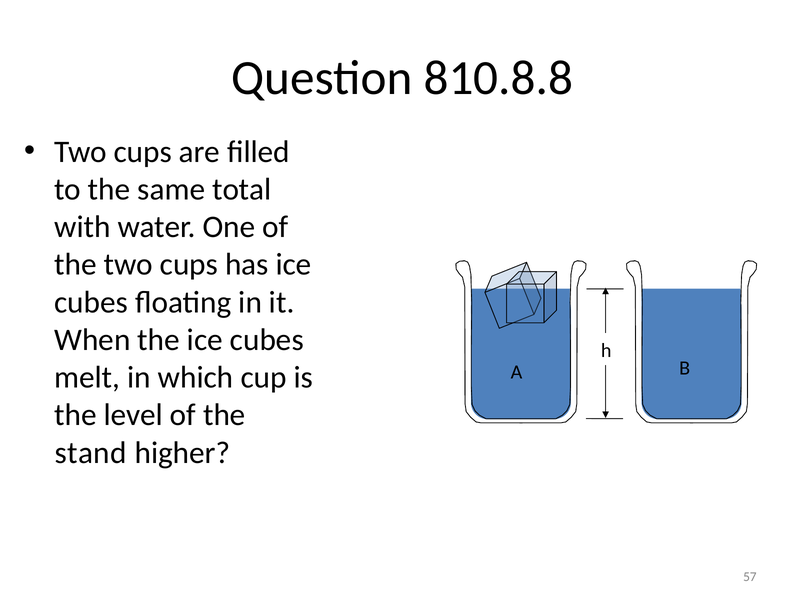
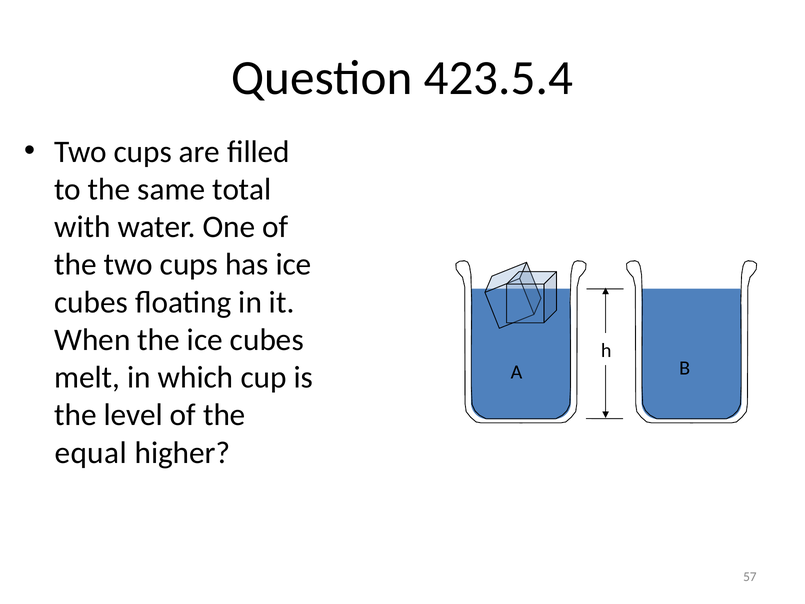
810.8.8: 810.8.8 -> 423.5.4
stand: stand -> equal
